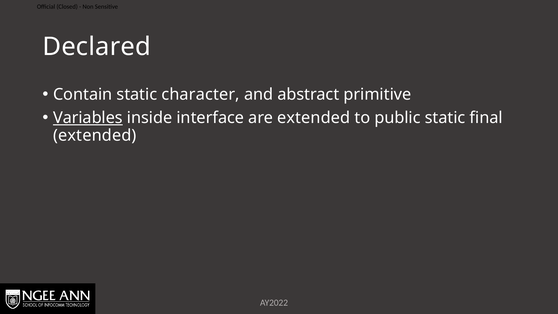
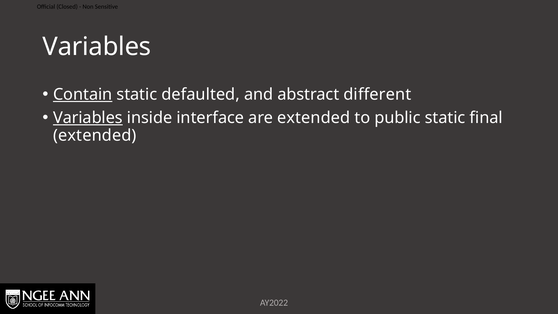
Declared at (97, 47): Declared -> Variables
Contain underline: none -> present
character: character -> defaulted
primitive: primitive -> different
